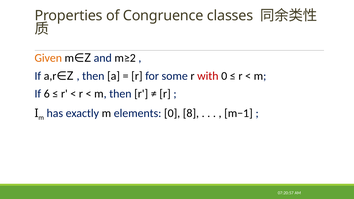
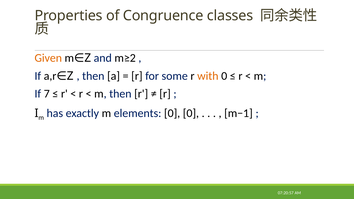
with colour: red -> orange
6: 6 -> 7
0 8: 8 -> 0
